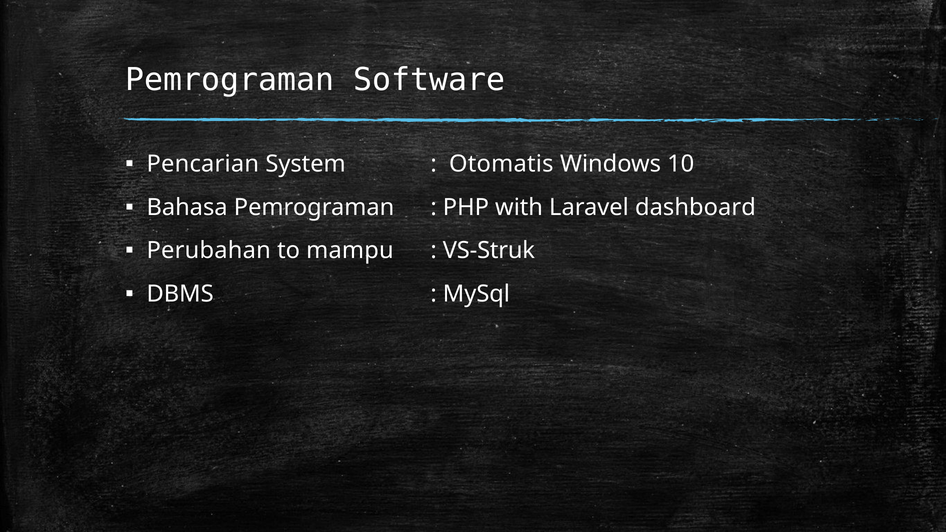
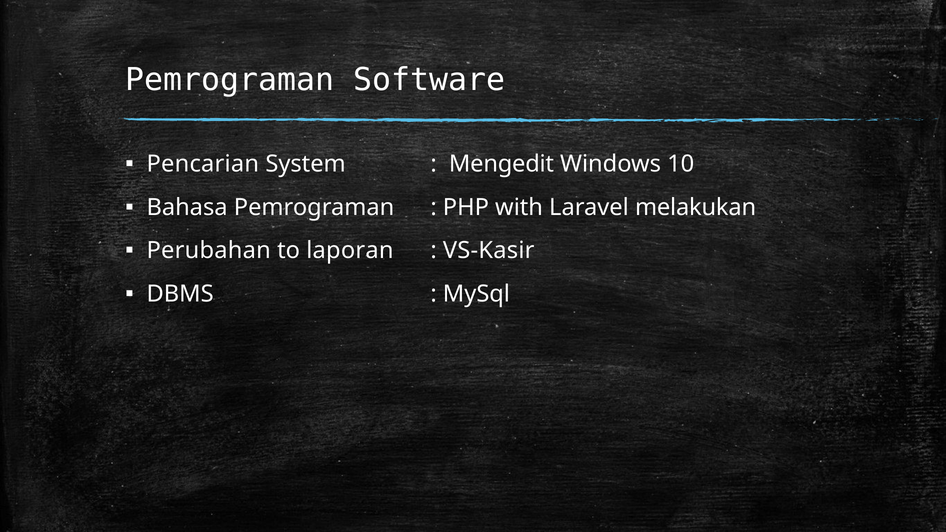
Otomatis: Otomatis -> Mengedit
dashboard: dashboard -> melakukan
mampu: mampu -> laporan
VS-Struk: VS-Struk -> VS-Kasir
